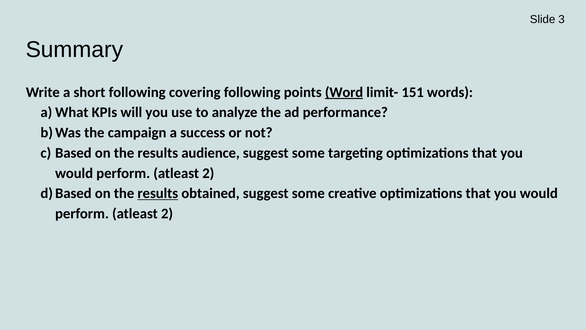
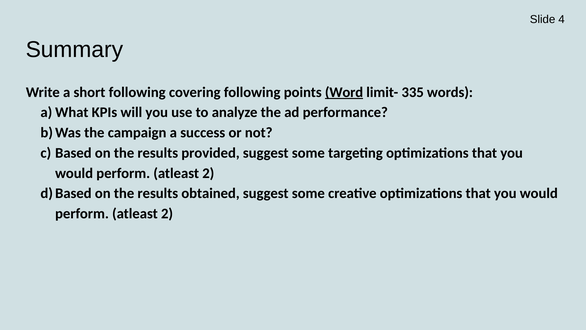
3: 3 -> 4
151: 151 -> 335
audience: audience -> provided
results at (158, 193) underline: present -> none
